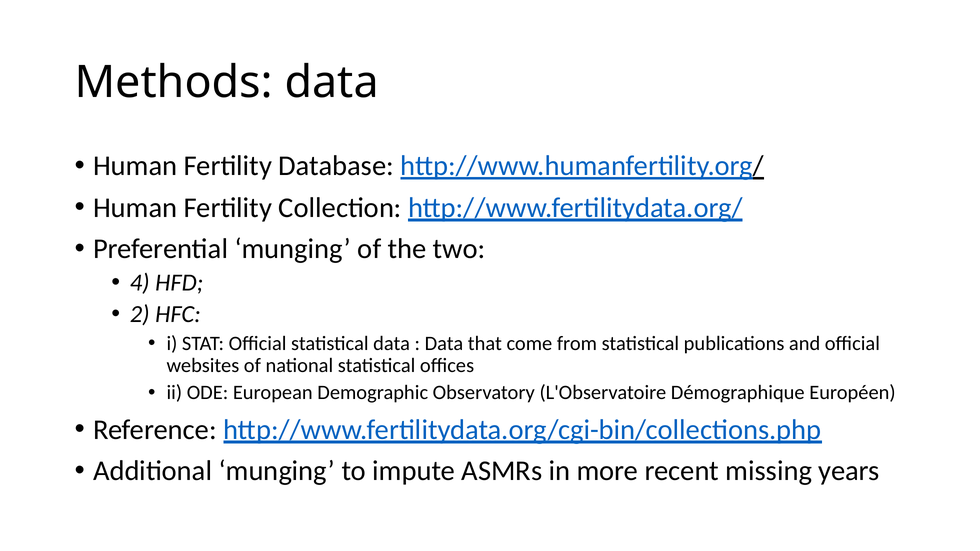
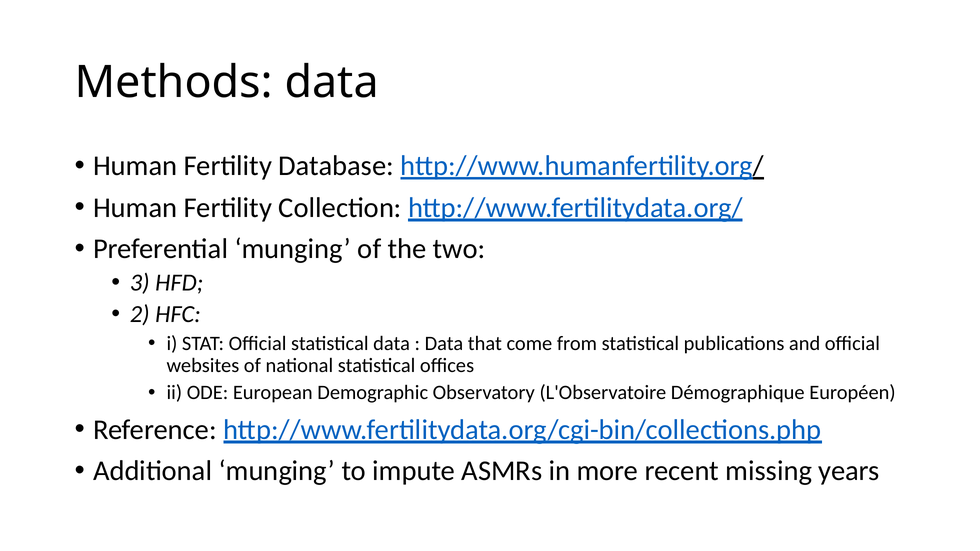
4: 4 -> 3
